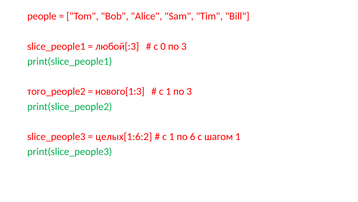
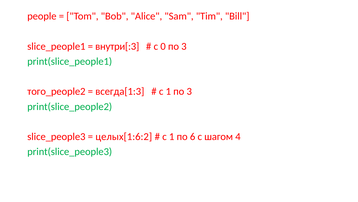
любой[:3: любой[:3 -> внутри[:3
нового[1:3: нового[1:3 -> всегда[1:3
шагом 1: 1 -> 4
